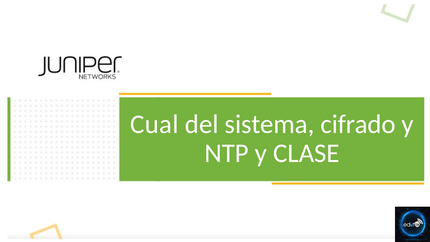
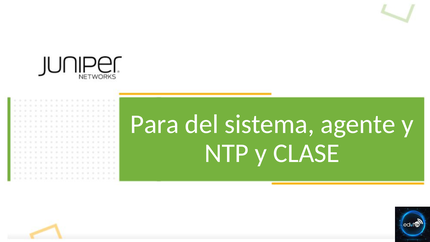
Cual: Cual -> Para
cifrado: cifrado -> agente
